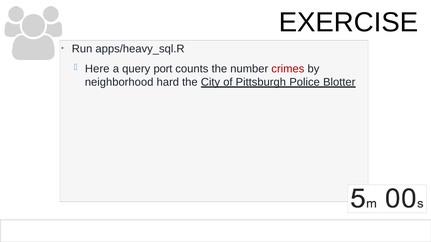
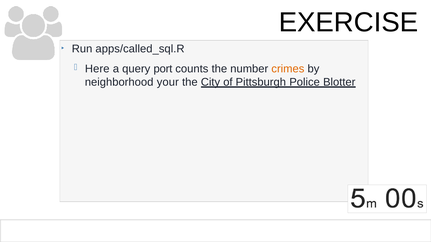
apps/heavy_sql.R: apps/heavy_sql.R -> apps/called_sql.R
crimes colour: red -> orange
hard: hard -> your
